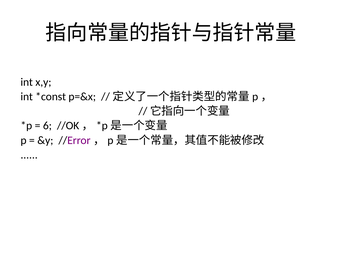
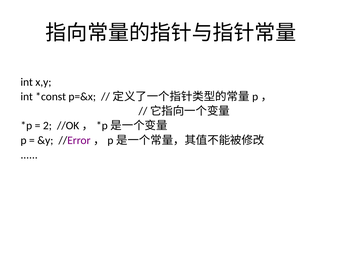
6: 6 -> 2
